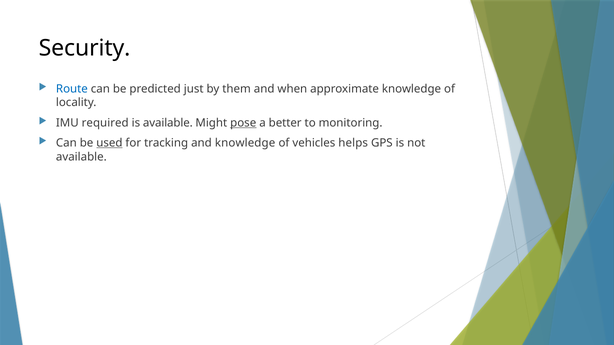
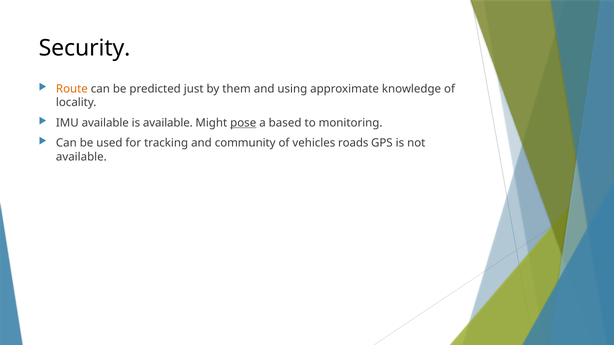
Route colour: blue -> orange
when: when -> using
IMU required: required -> available
better: better -> based
used underline: present -> none
and knowledge: knowledge -> community
helps: helps -> roads
